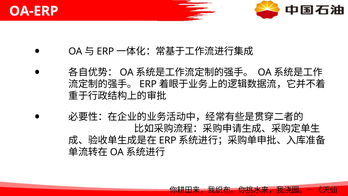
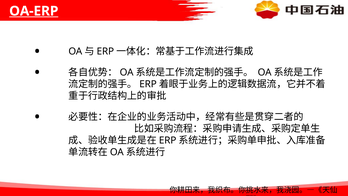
OA-ERP underline: none -> present
